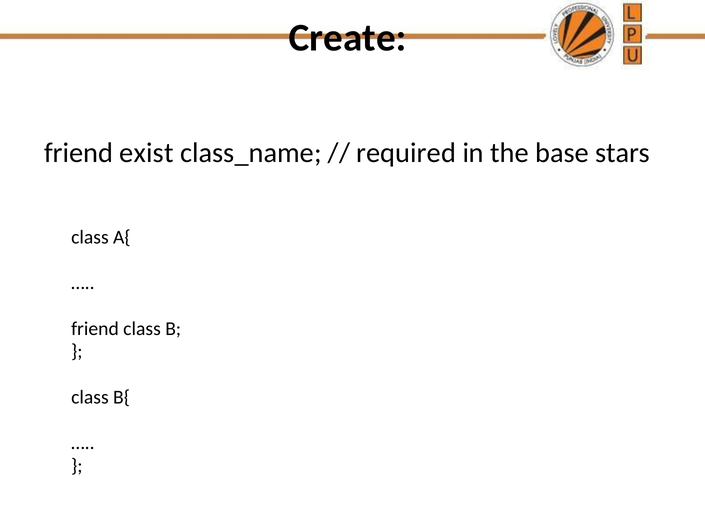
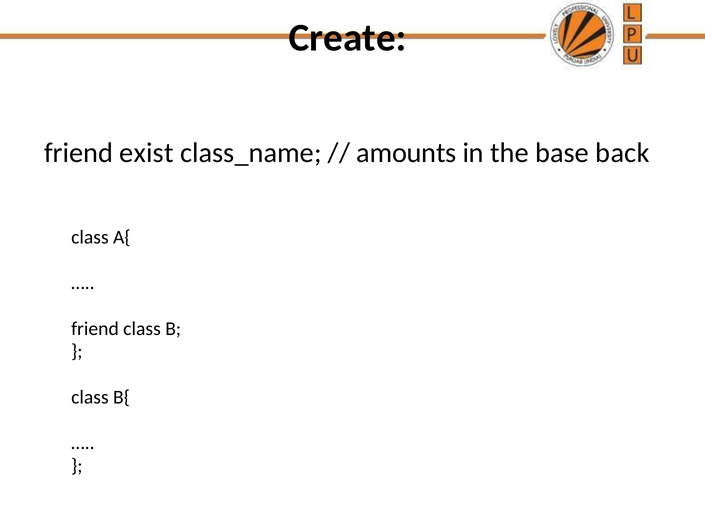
required: required -> amounts
stars: stars -> back
